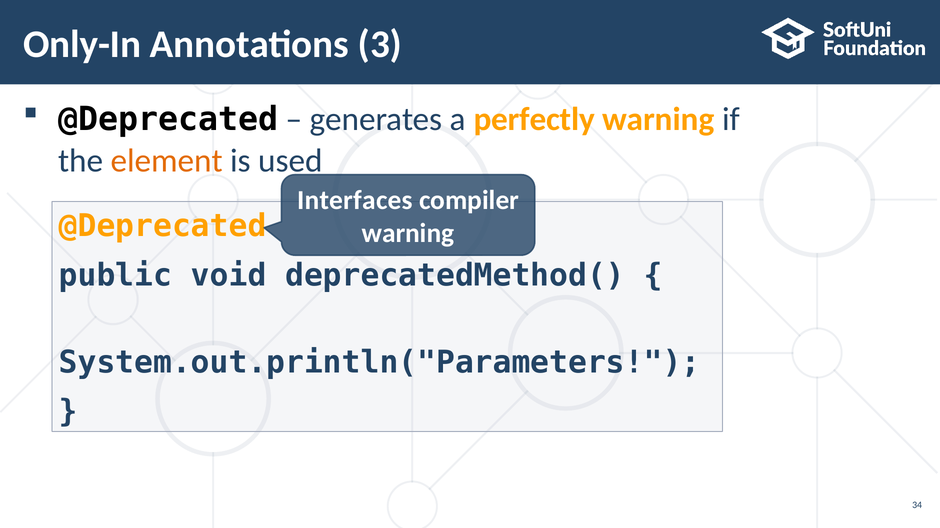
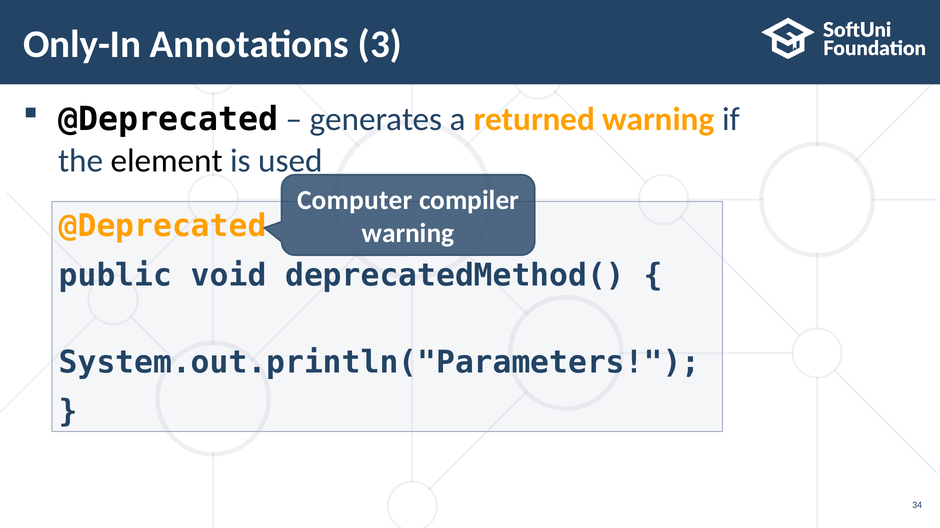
perfectly: perfectly -> returned
element colour: orange -> black
Interfaces: Interfaces -> Computer
